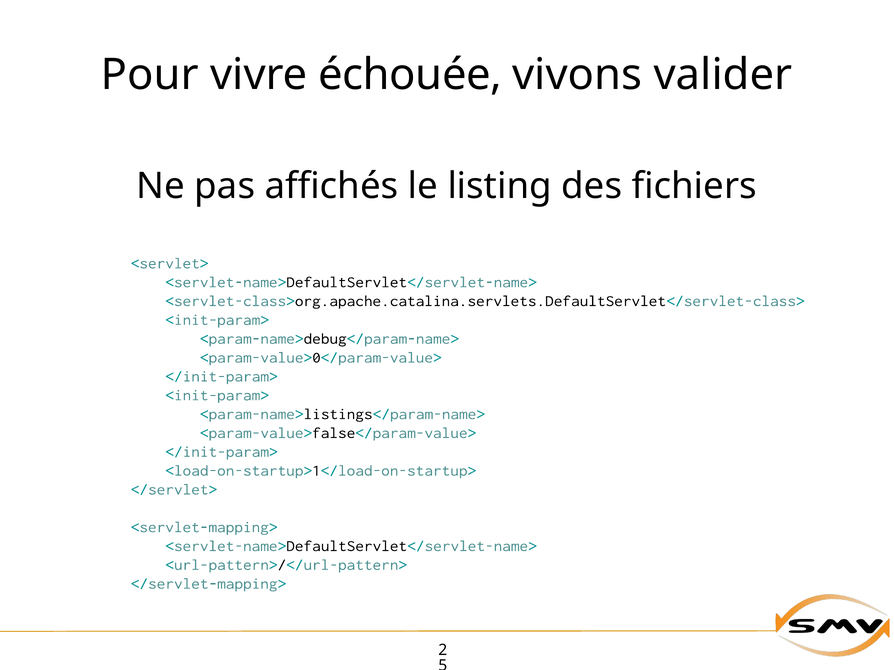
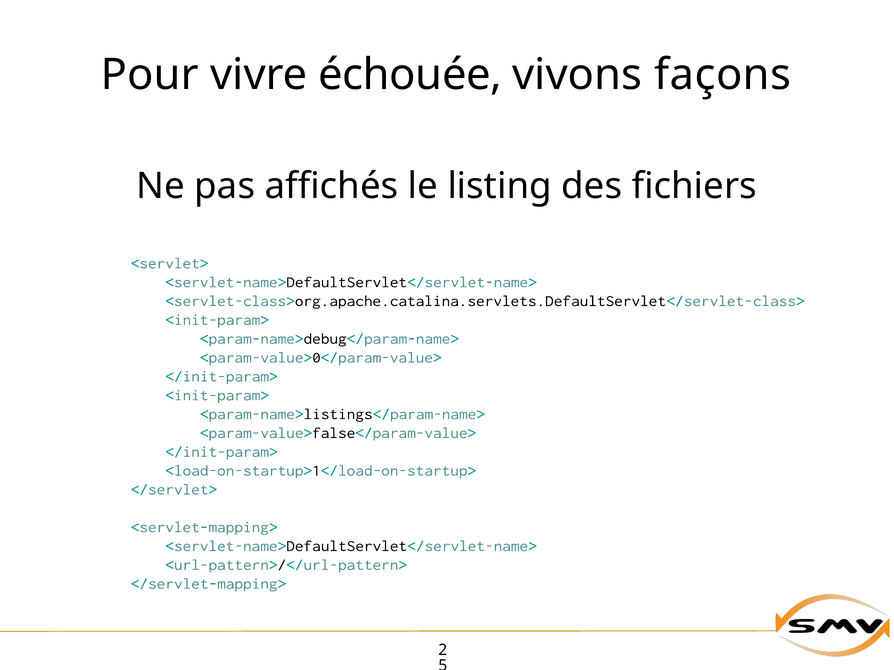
valider: valider -> façons
